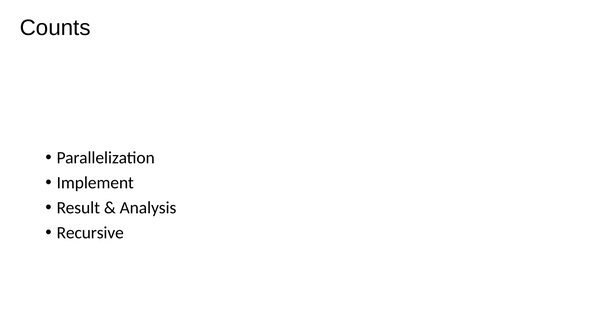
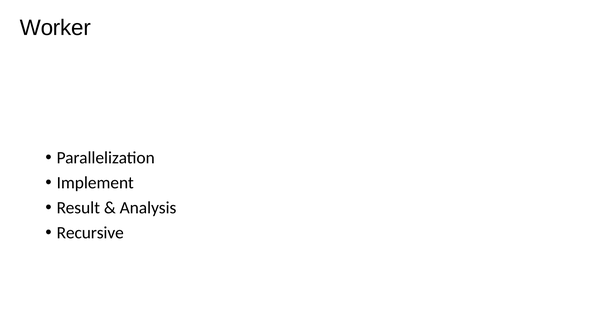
Counts: Counts -> Worker
